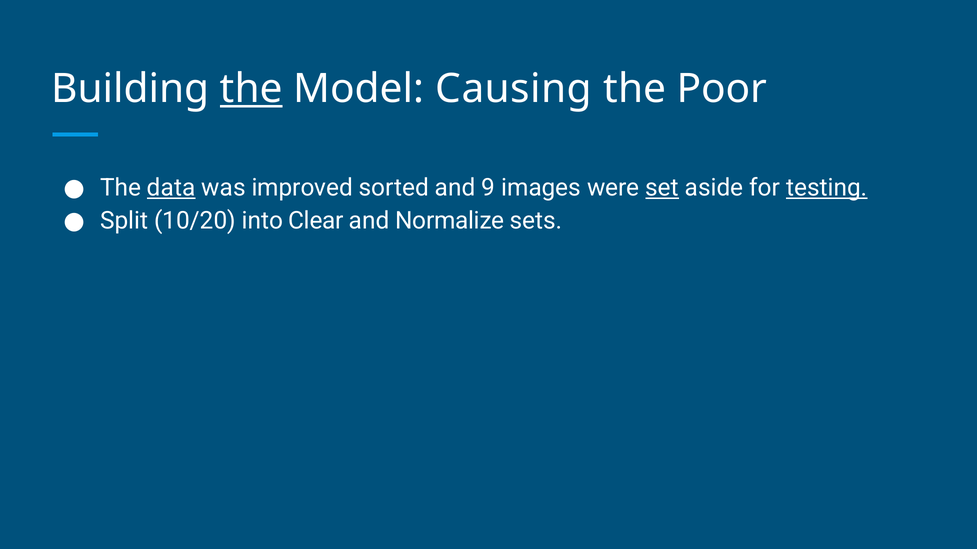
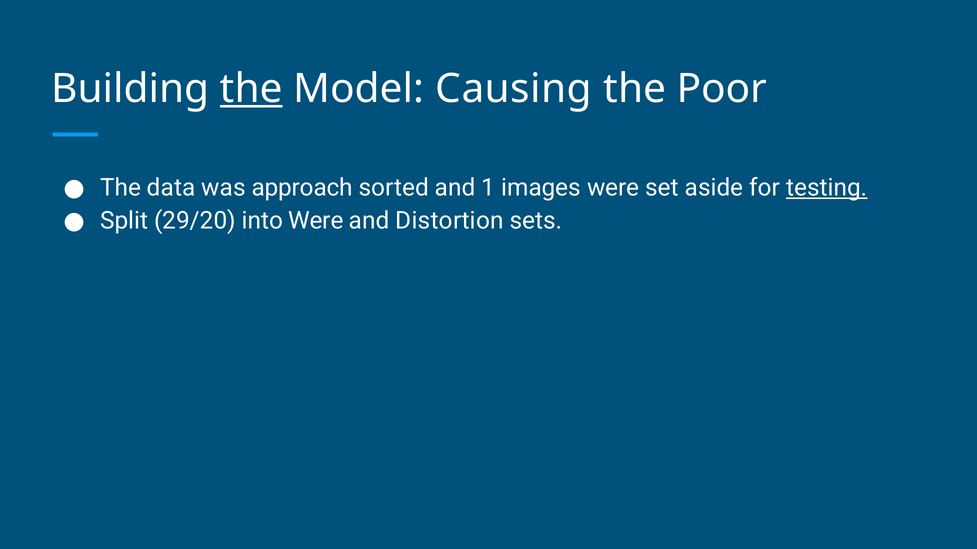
data underline: present -> none
improved: improved -> approach
9: 9 -> 1
set underline: present -> none
10/20: 10/20 -> 29/20
into Clear: Clear -> Were
Normalize: Normalize -> Distortion
